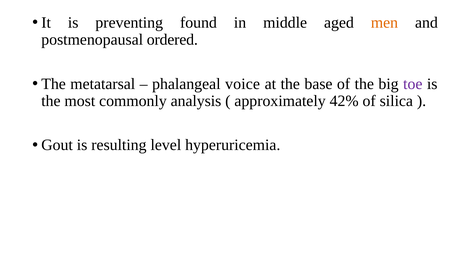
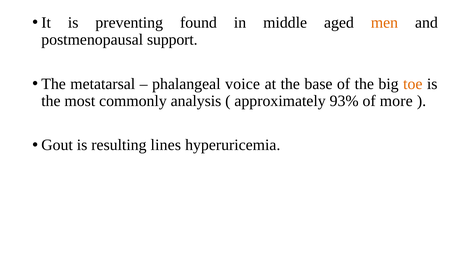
ordered: ordered -> support
toe colour: purple -> orange
42%: 42% -> 93%
silica: silica -> more
level: level -> lines
